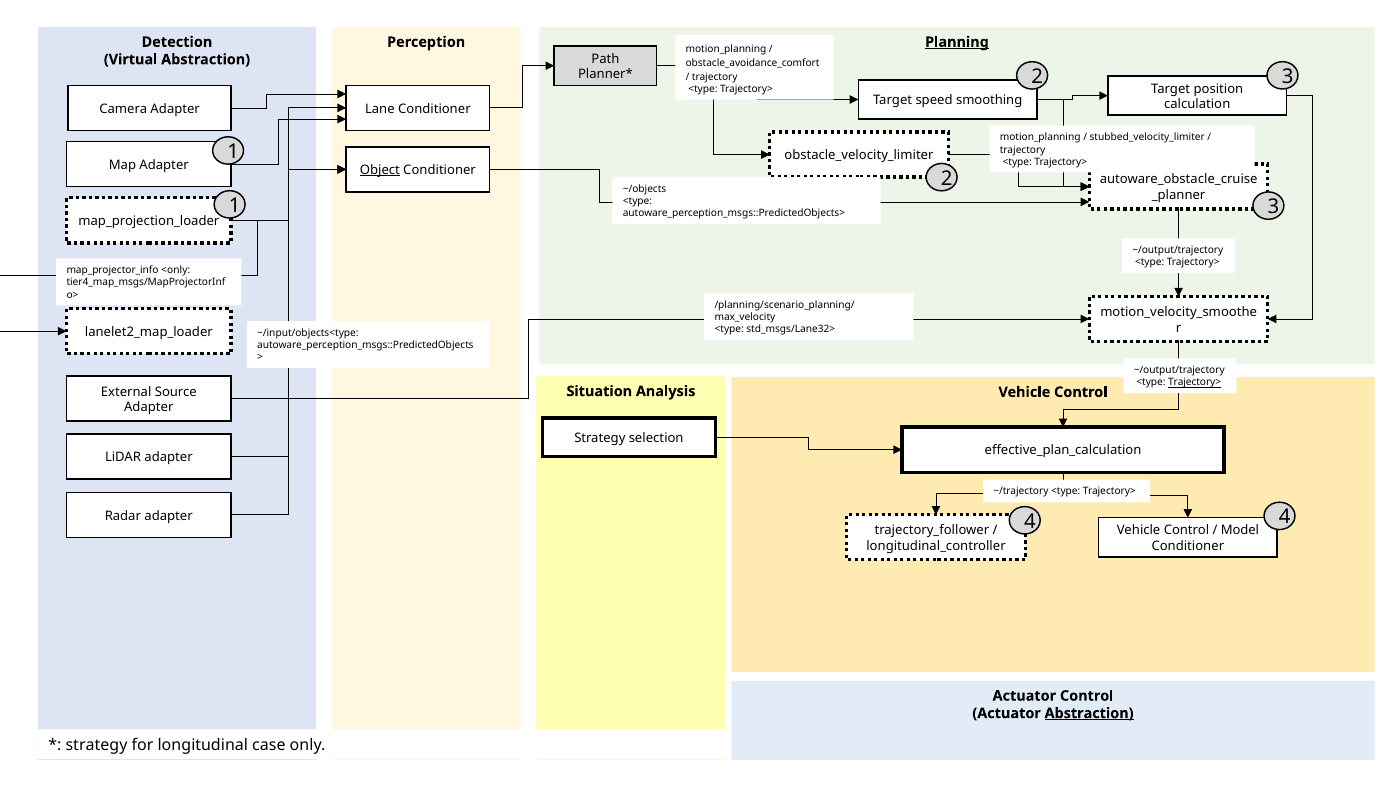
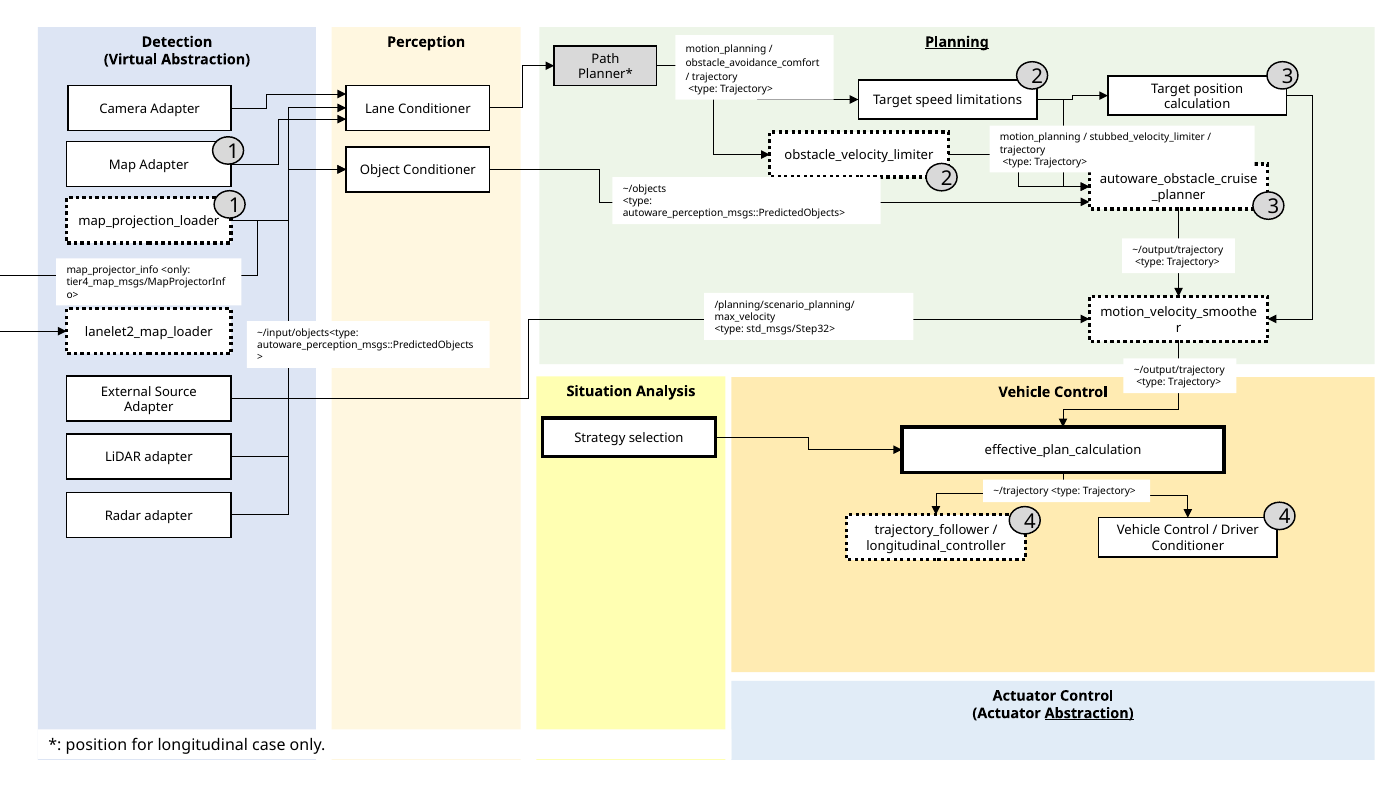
smoothing: smoothing -> limitations
Object underline: present -> none
std_msgs/Lane32>: std_msgs/Lane32> -> std_msgs/Step32>
Trajectory> at (1195, 382) underline: present -> none
Model: Model -> Driver
strategy at (96, 745): strategy -> position
